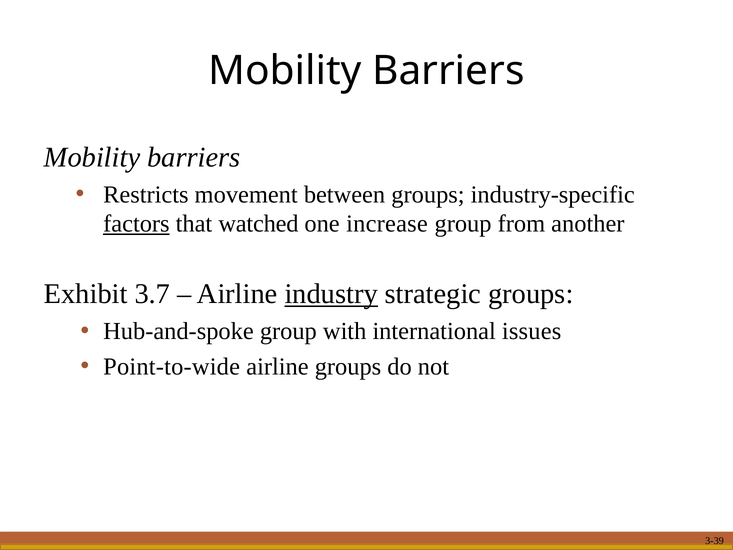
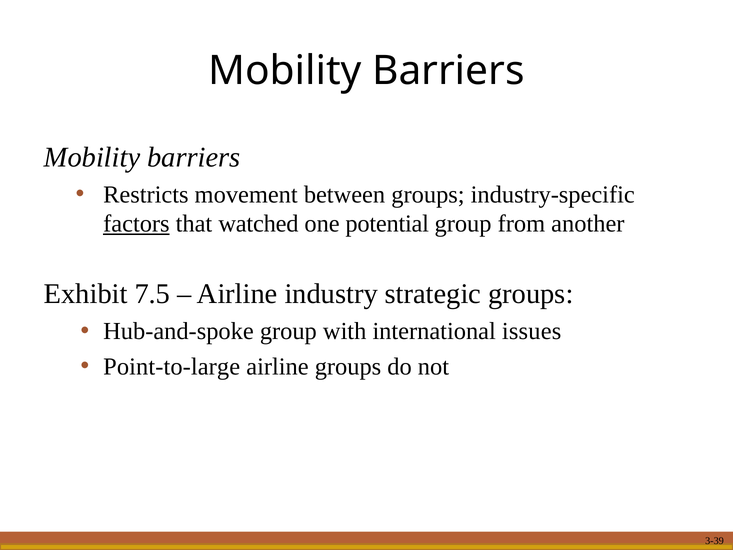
increase: increase -> potential
3.7: 3.7 -> 7.5
industry underline: present -> none
Point-to-wide: Point-to-wide -> Point-to-large
